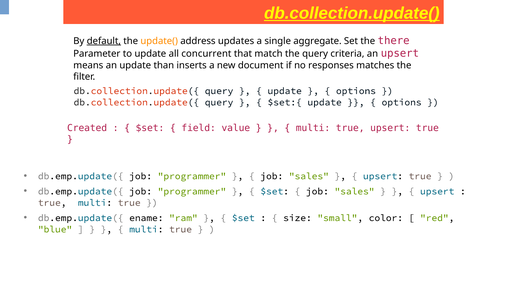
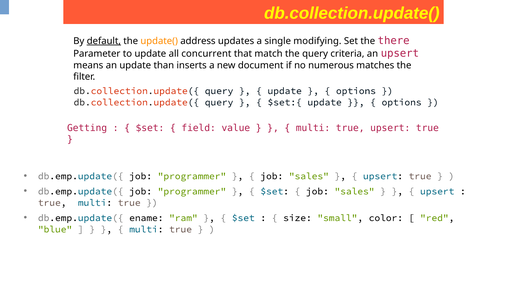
db.collection.update( underline: present -> none
aggregate: aggregate -> modifying
responses: responses -> numerous
Created: Created -> Getting
